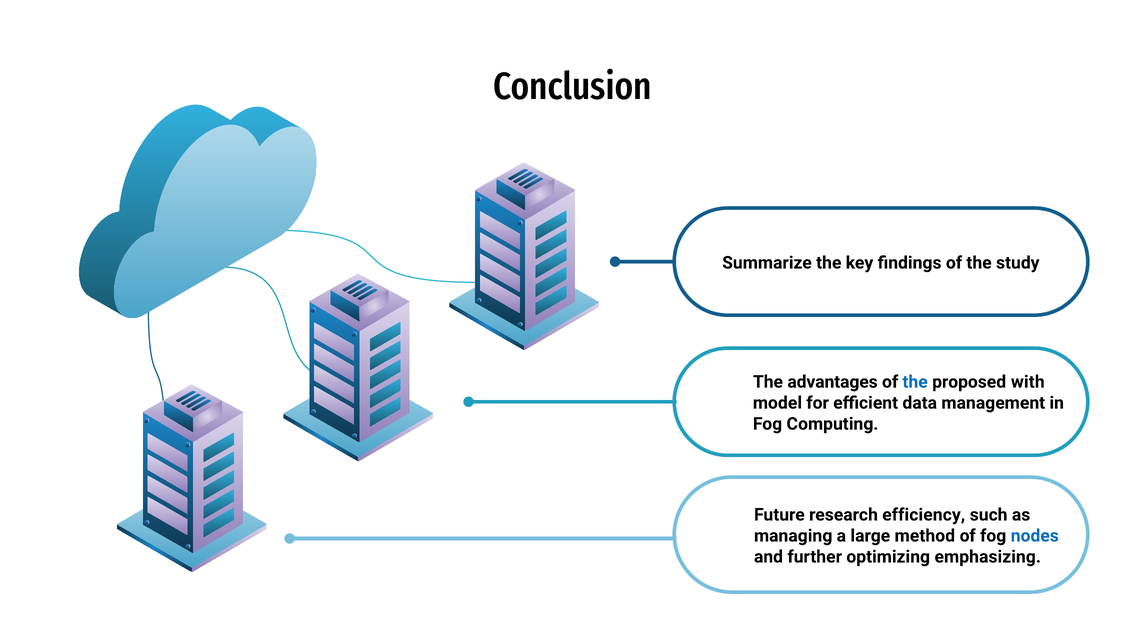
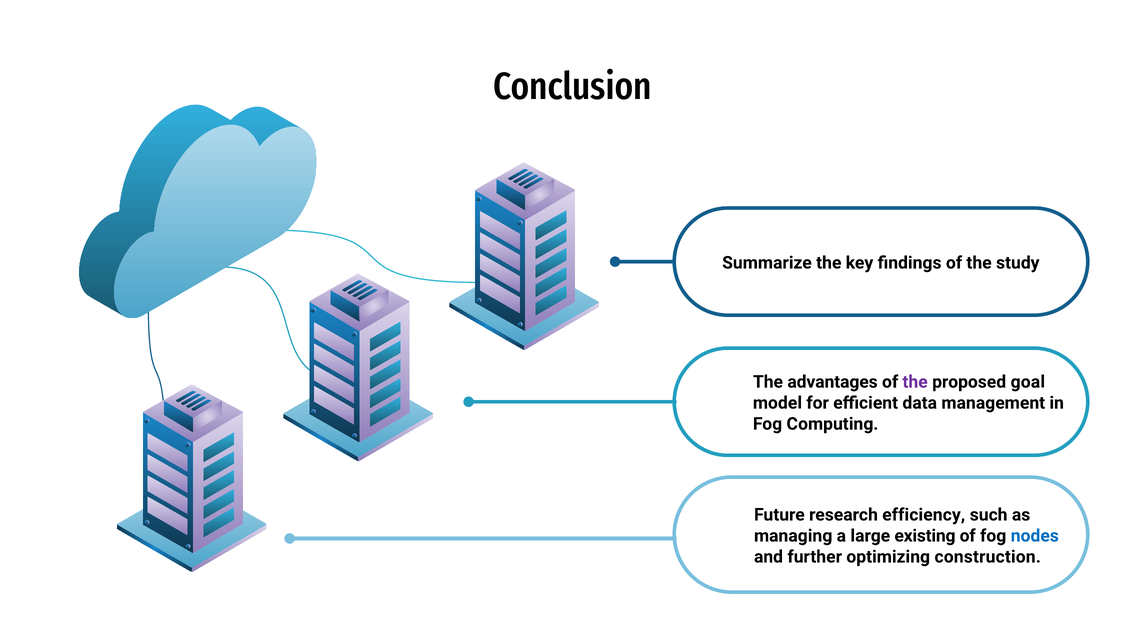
the at (915, 382) colour: blue -> purple
with: with -> goal
method: method -> existing
emphasizing: emphasizing -> construction
